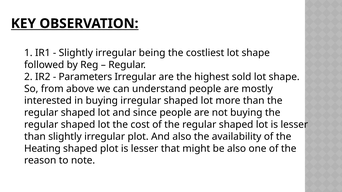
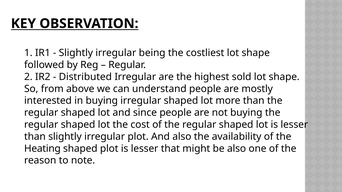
Parameters: Parameters -> Distributed
